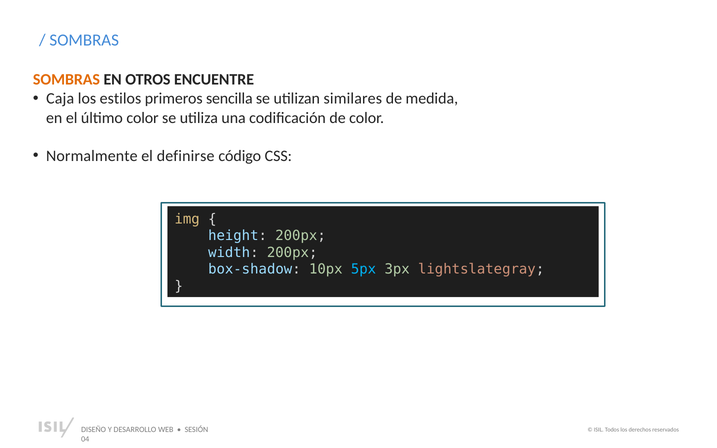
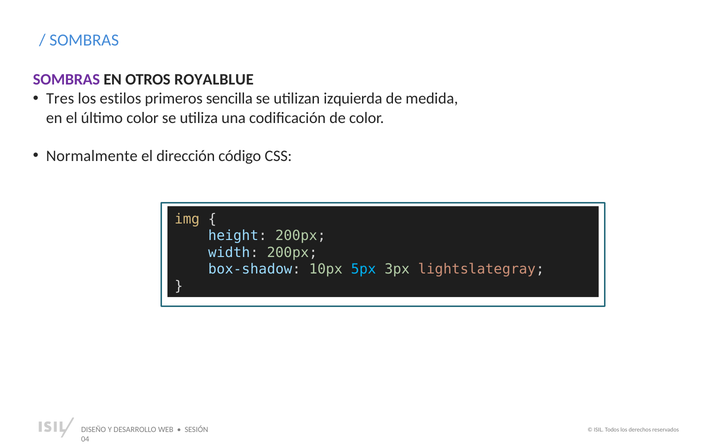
SOMBRAS at (66, 80) colour: orange -> purple
ENCUENTRE: ENCUENTRE -> ROYALBLUE
Caja: Caja -> Tres
similares: similares -> izquierda
definirse: definirse -> dirección
